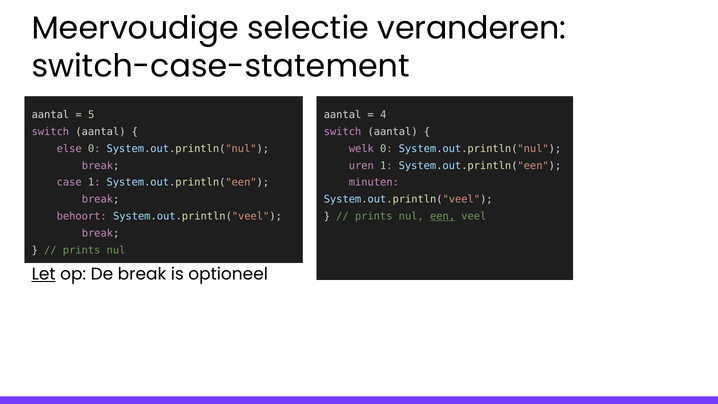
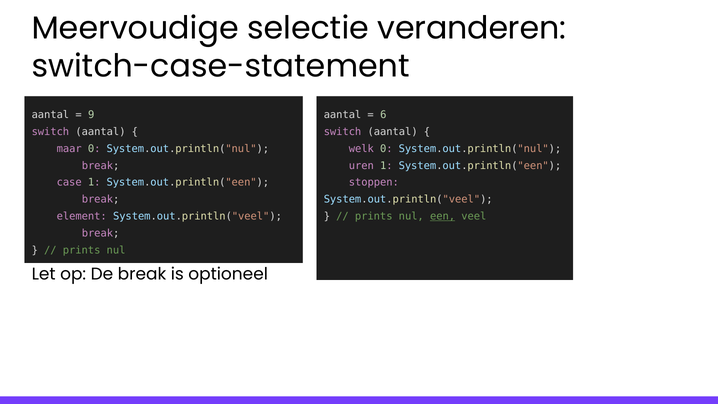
5: 5 -> 9
4: 4 -> 6
else: else -> maar
minuten: minuten -> stoppen
behoort: behoort -> element
Let underline: present -> none
